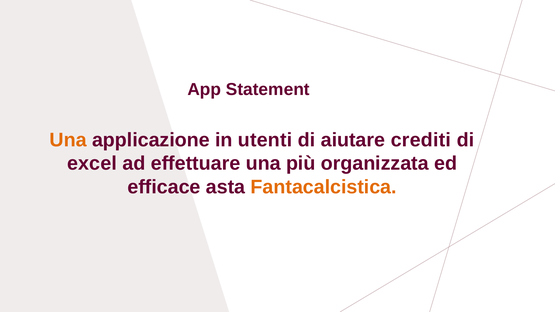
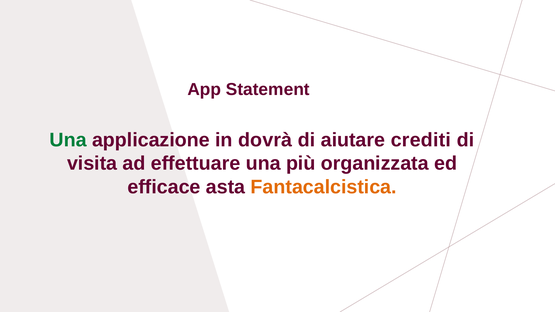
Una at (68, 140) colour: orange -> green
utenti: utenti -> dovrà
excel: excel -> visita
